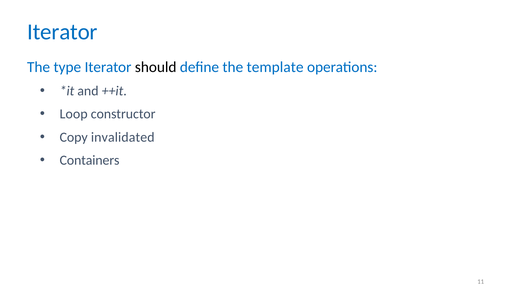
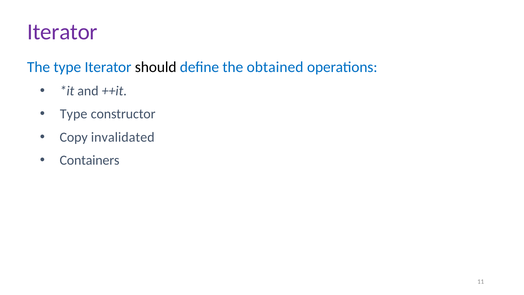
Iterator at (62, 32) colour: blue -> purple
template: template -> obtained
Loop at (74, 114): Loop -> Type
